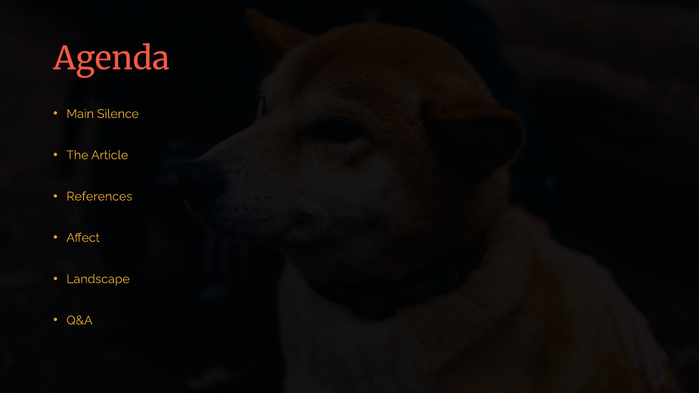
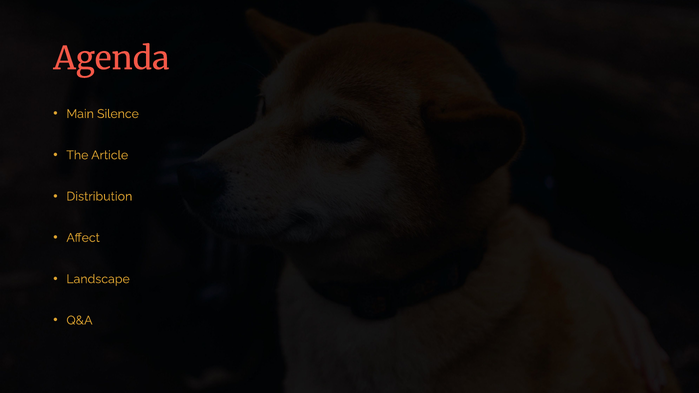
References: References -> Distribution
